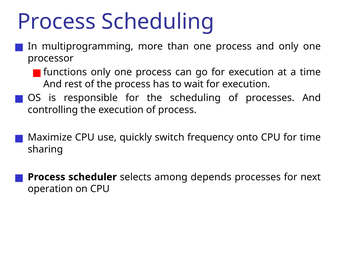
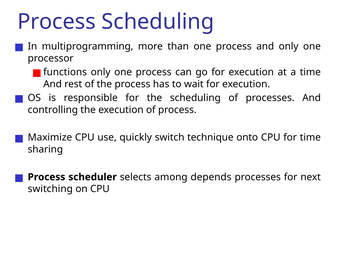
frequency: frequency -> technique
operation: operation -> switching
